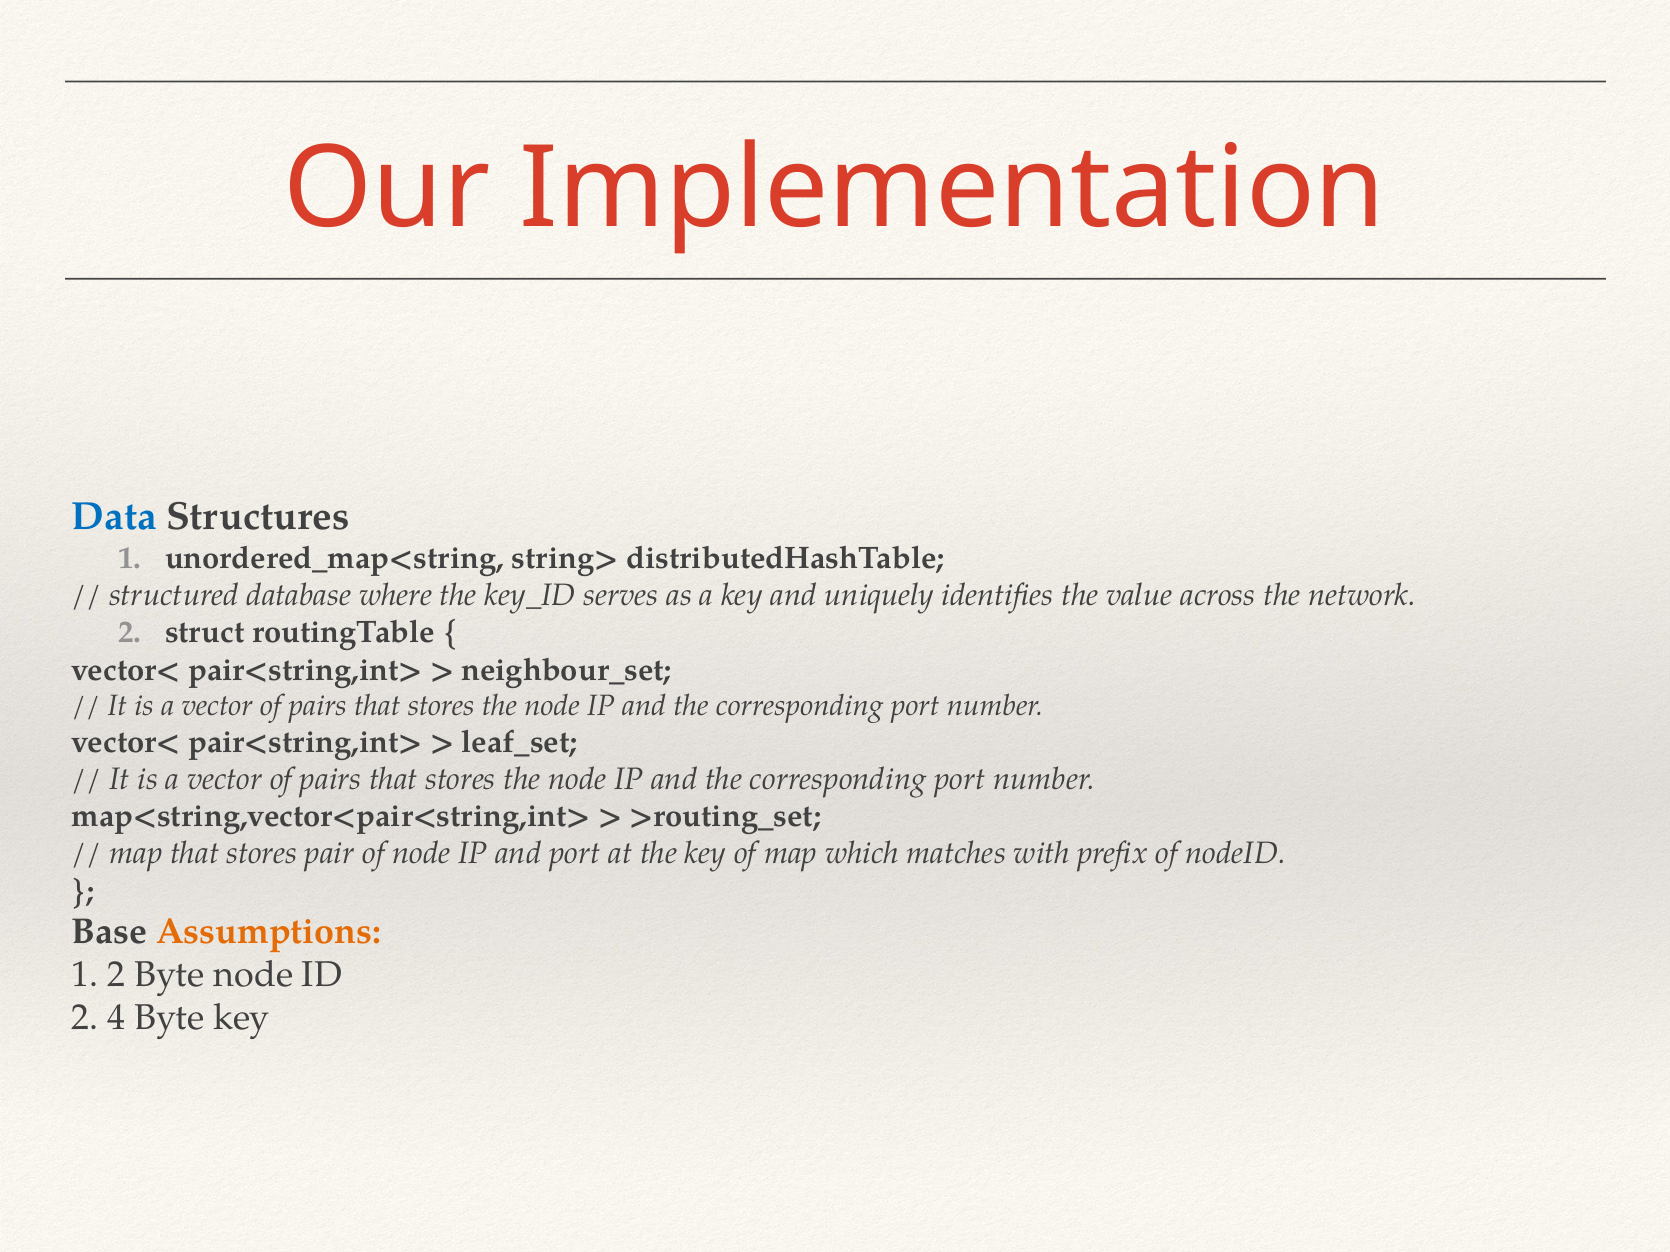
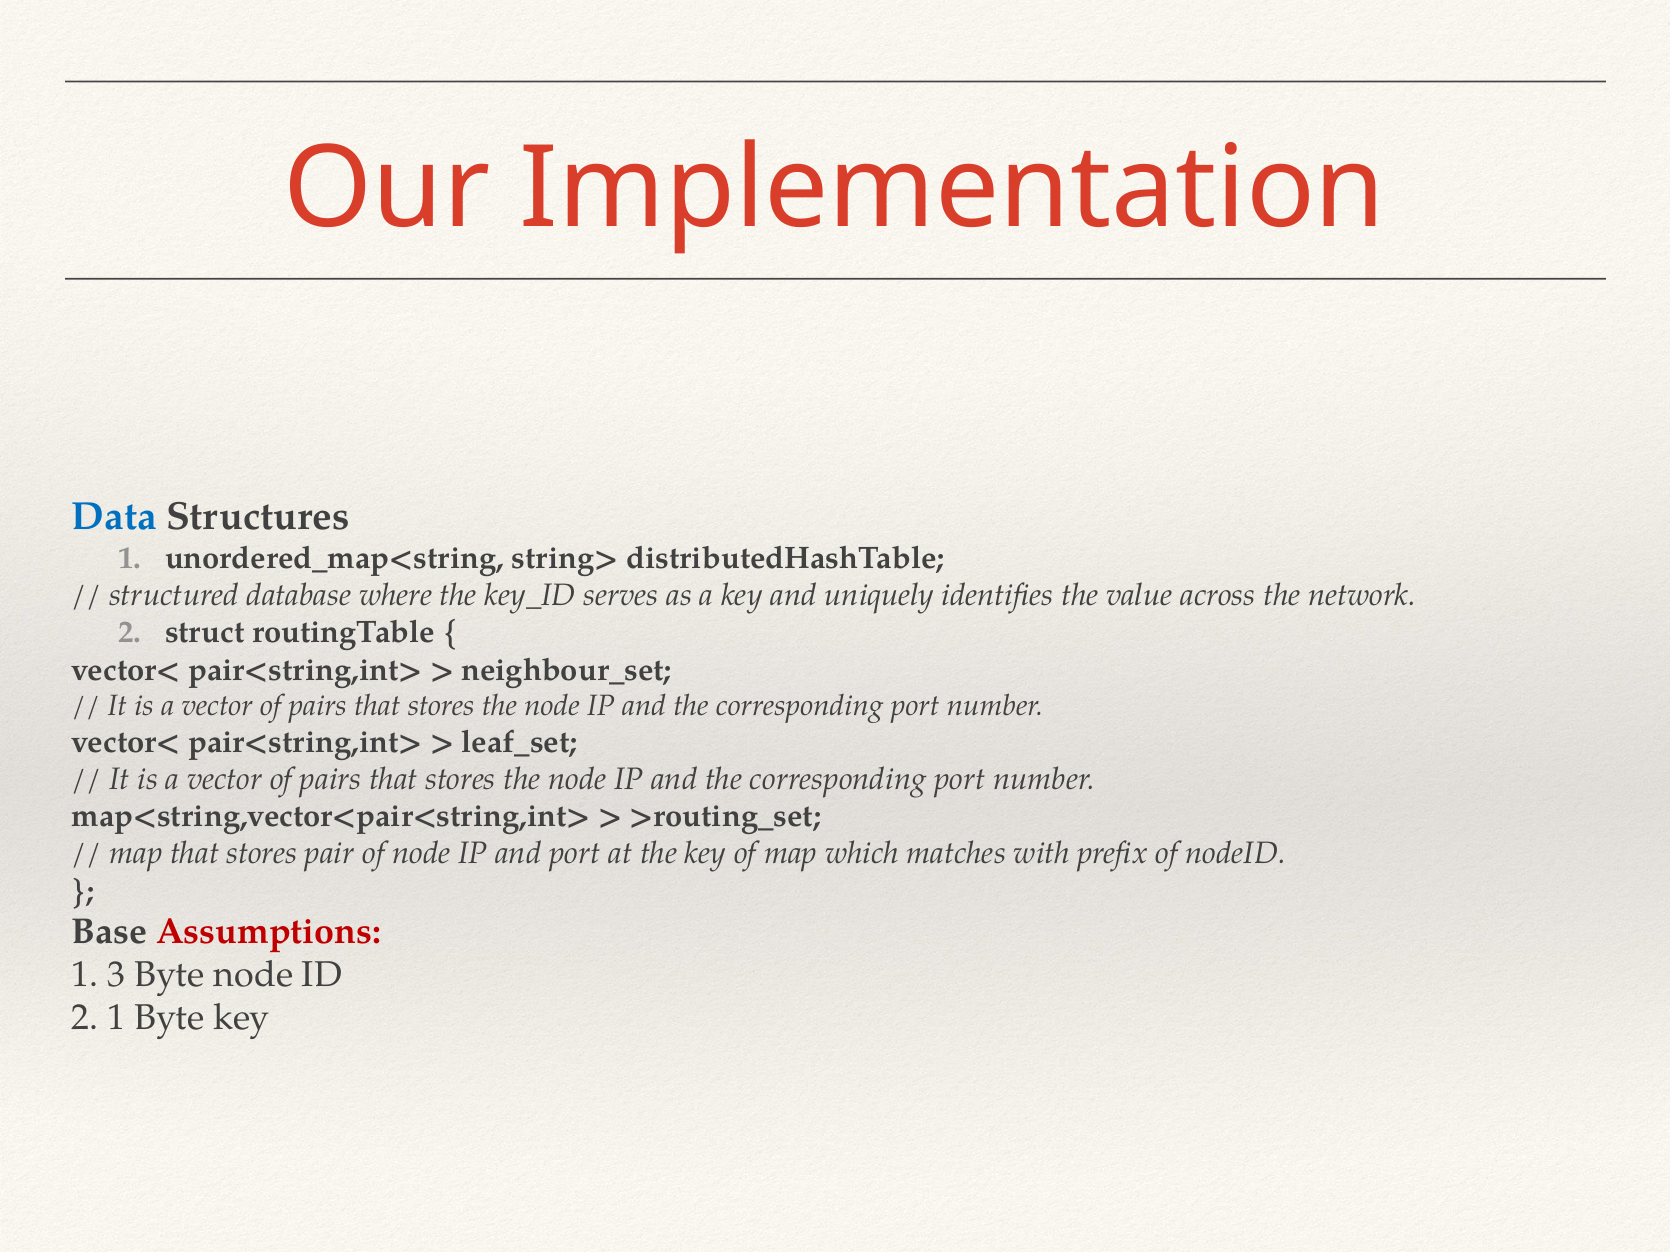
Assumptions colour: orange -> red
1 2: 2 -> 3
2 4: 4 -> 1
